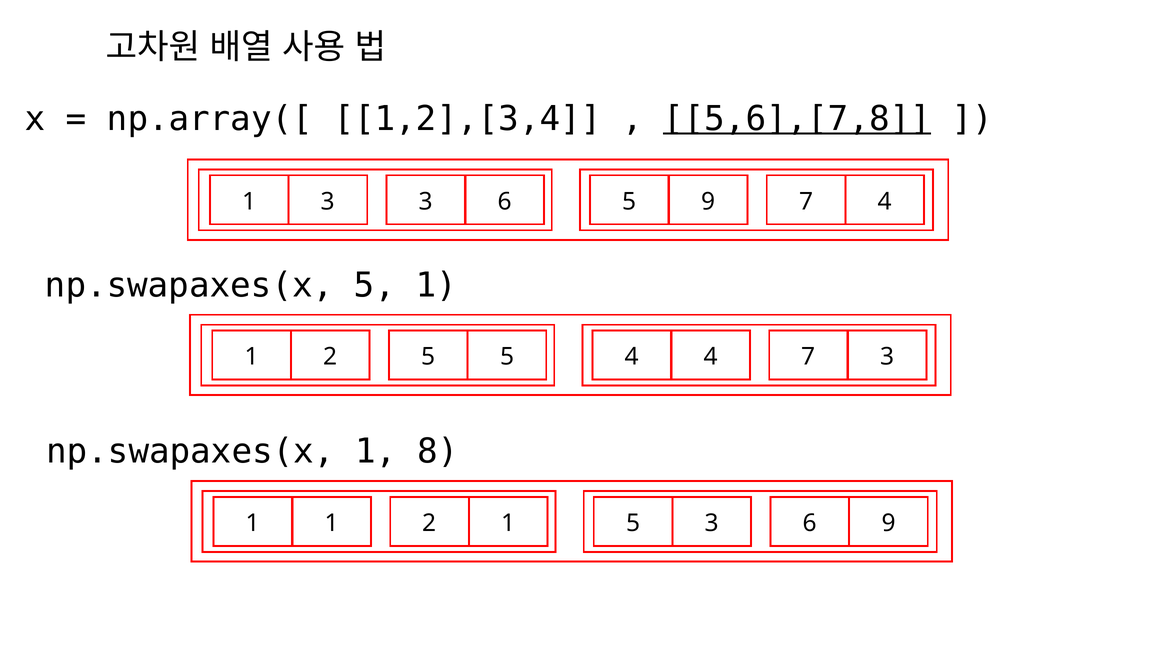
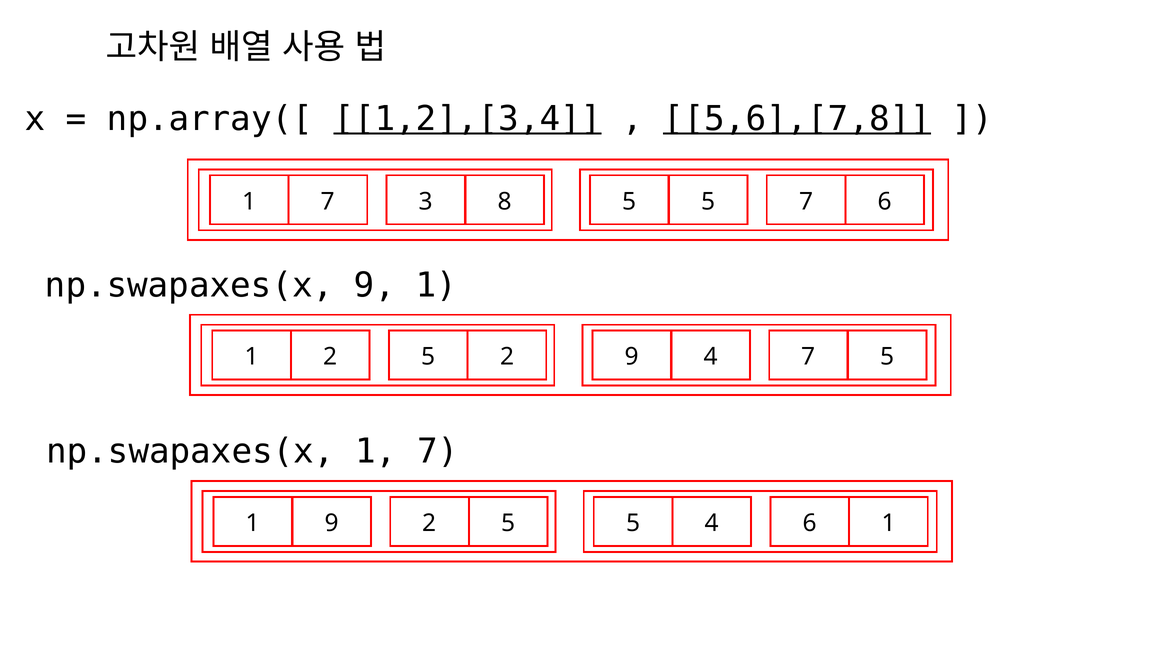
1,2],[3,4 underline: none -> present
3 at (328, 202): 3 -> 7
6 at (505, 202): 6 -> 8
5 9: 9 -> 5
7 4: 4 -> 6
np.swapaxes(x 5: 5 -> 9
5 5: 5 -> 2
2 4: 4 -> 9
4 7 3: 3 -> 5
np.swapaxes(x 1 8: 8 -> 7
1 at (332, 524): 1 -> 9
2 1: 1 -> 5
5 3: 3 -> 4
6 9: 9 -> 1
